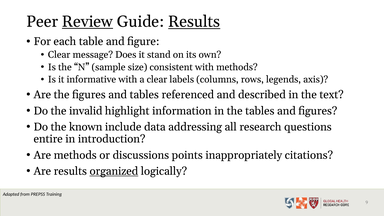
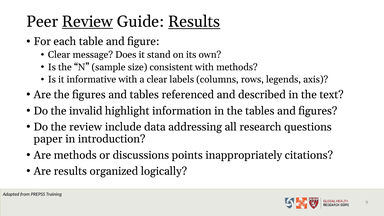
the known: known -> review
entire: entire -> paper
organized underline: present -> none
